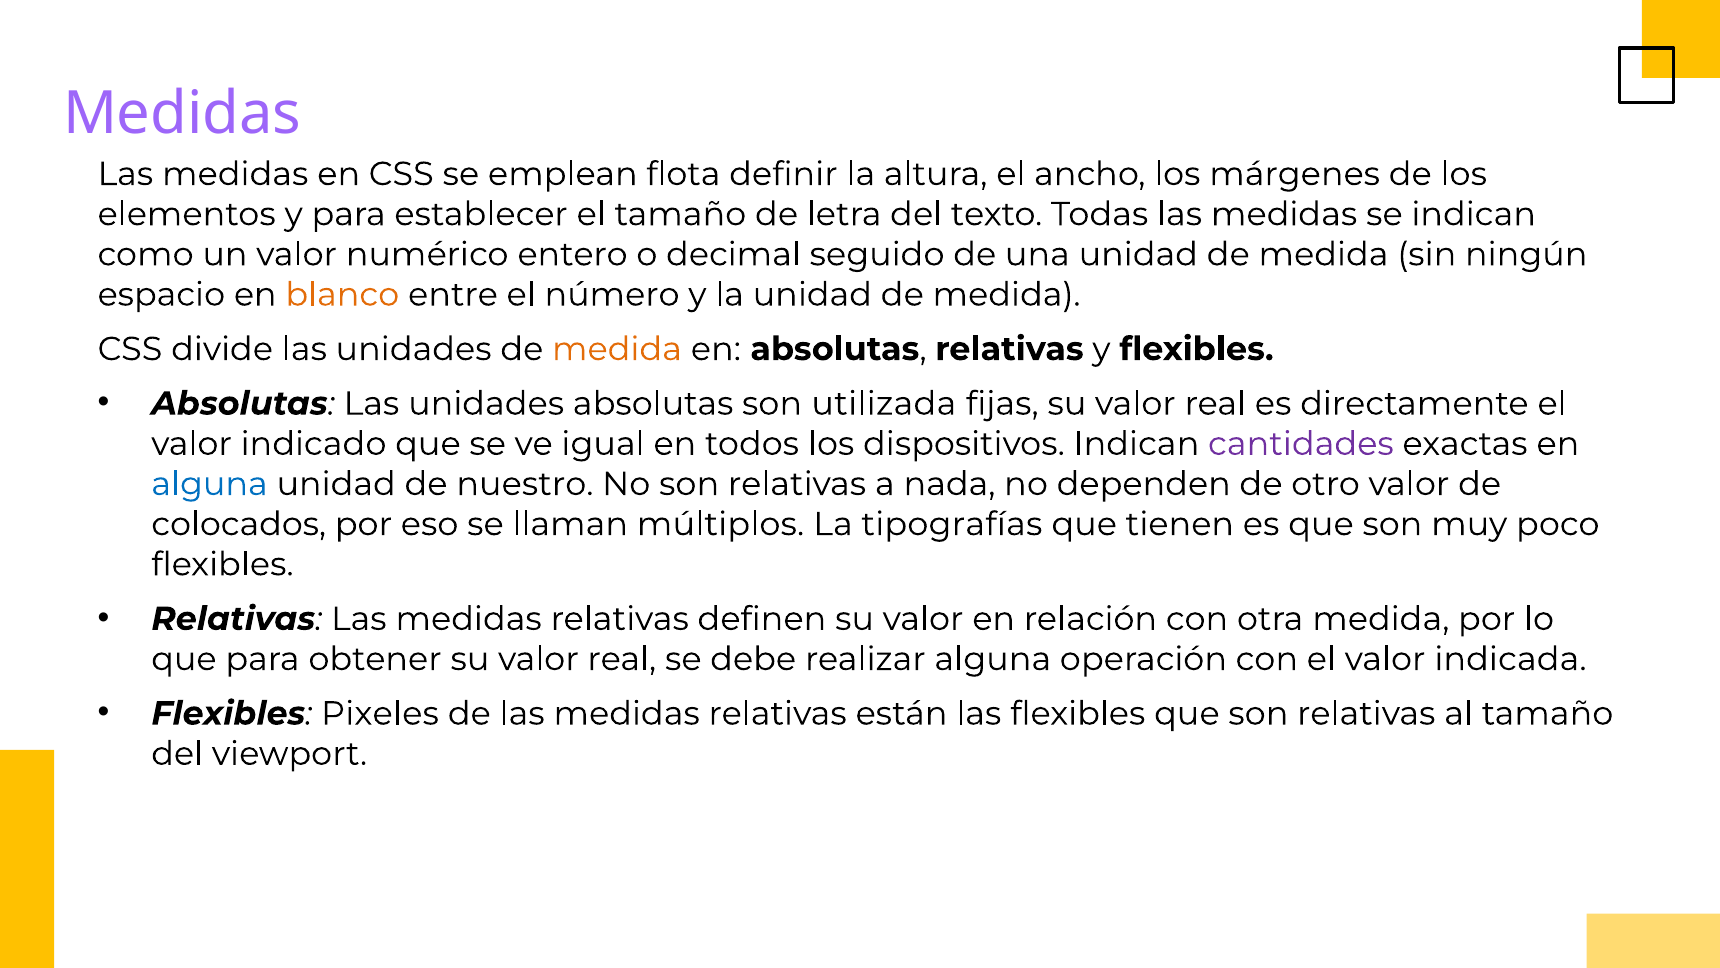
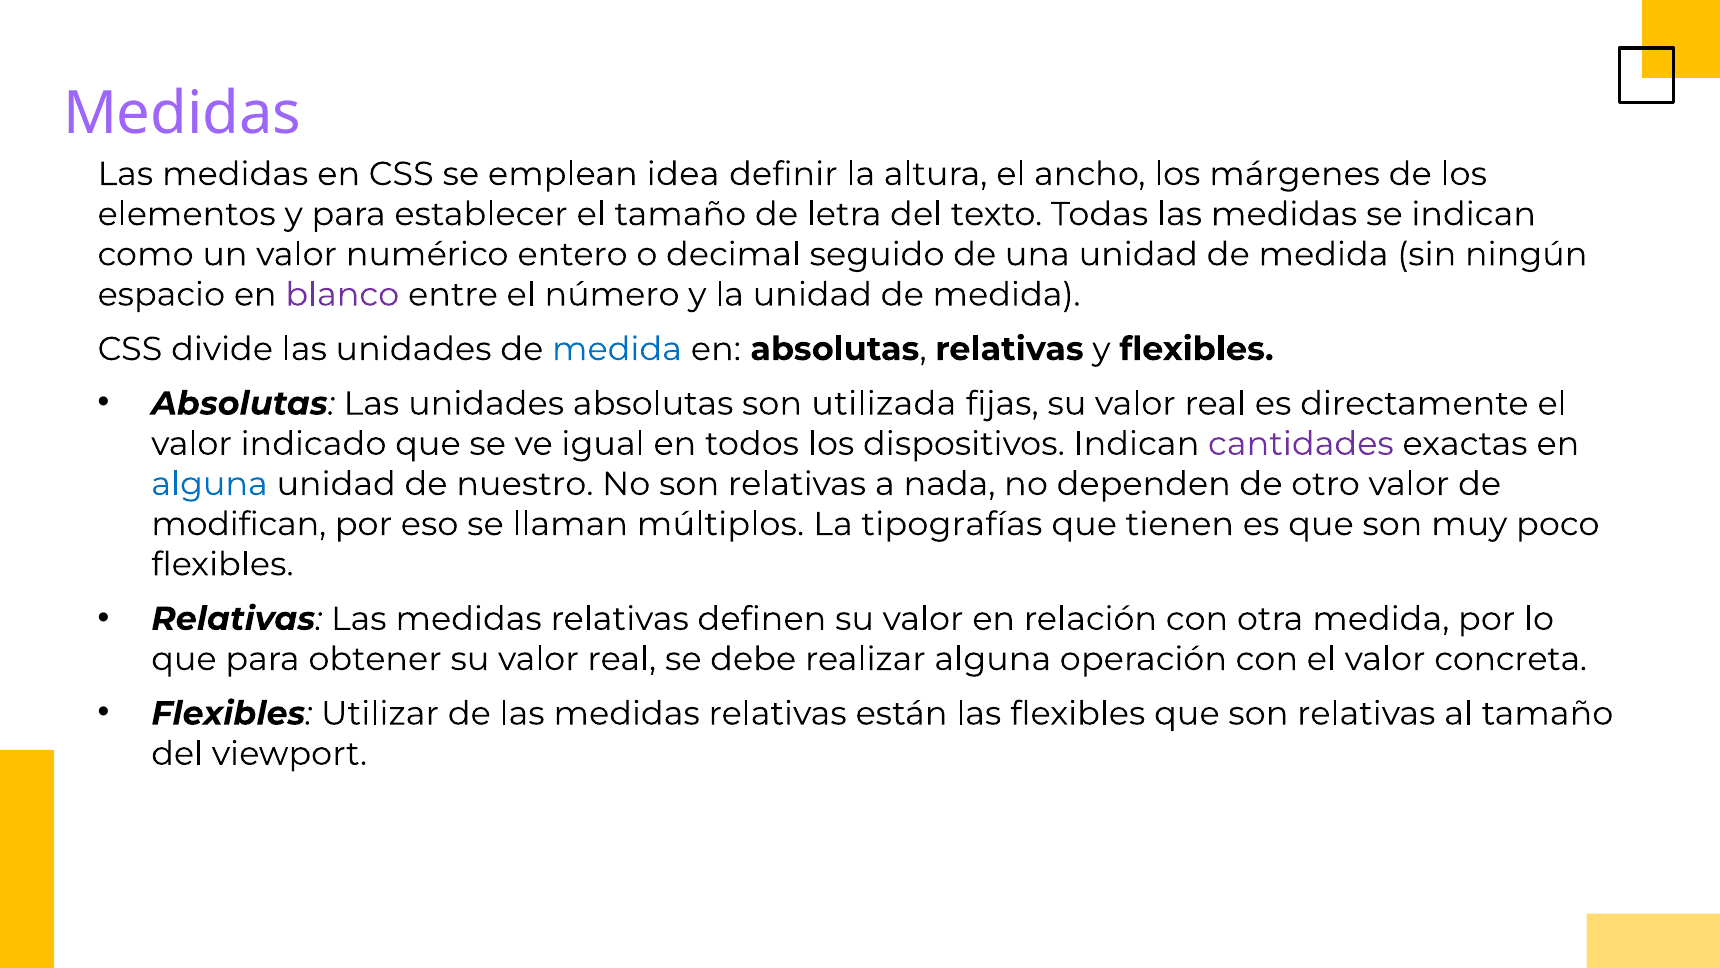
flota: flota -> idea
blanco colour: orange -> purple
medida at (617, 349) colour: orange -> blue
colocados: colocados -> modifican
indicada: indicada -> concreta
Pixeles: Pixeles -> Utilizar
